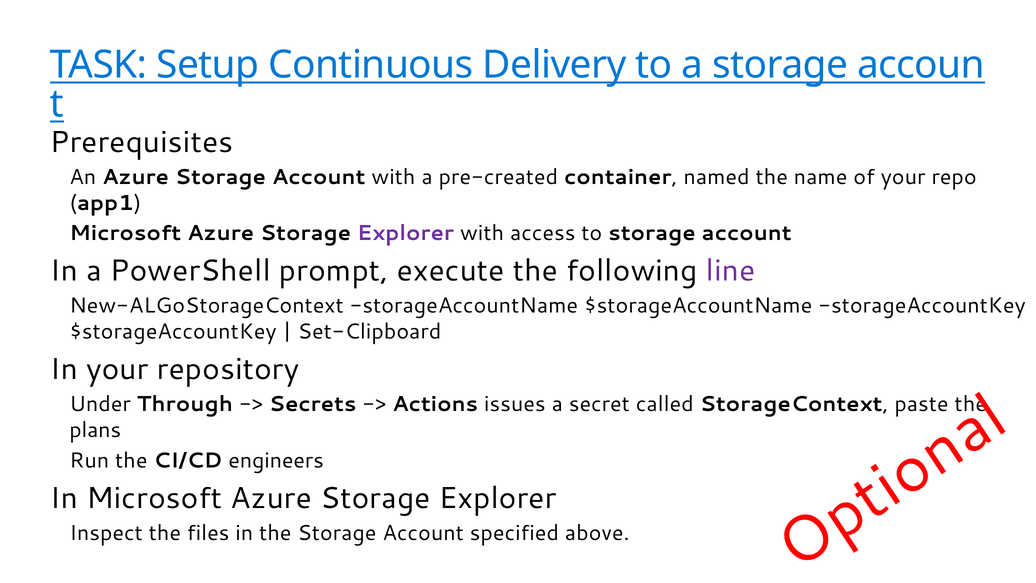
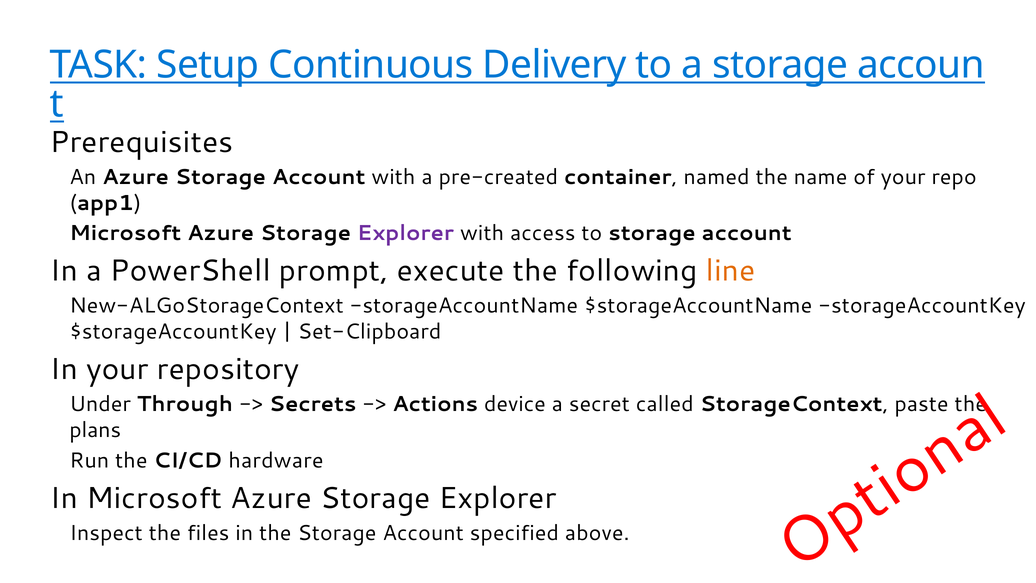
line colour: purple -> orange
issues: issues -> device
engineers: engineers -> hardware
